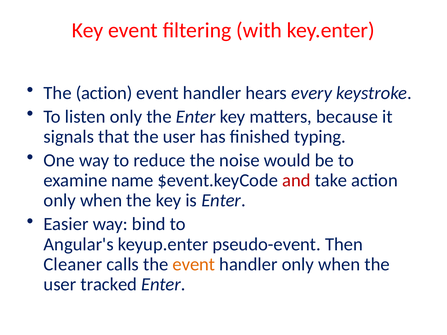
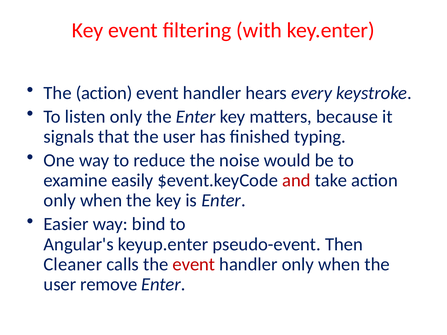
name: name -> easily
event at (194, 265) colour: orange -> red
tracked: tracked -> remove
